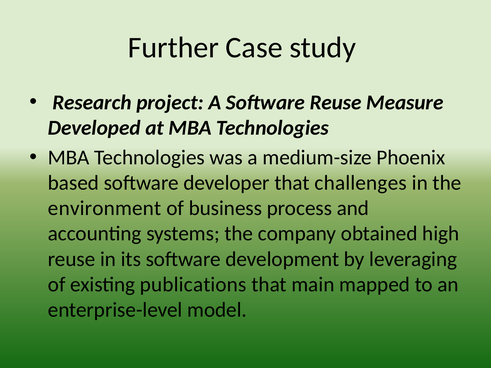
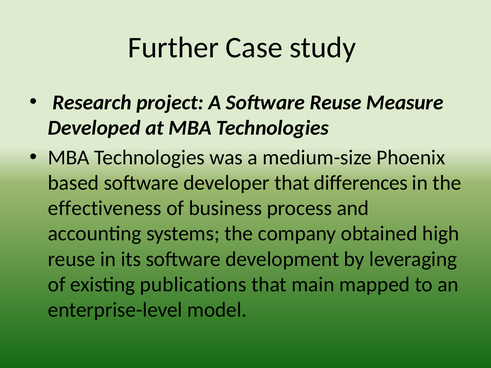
challenges: challenges -> differences
environment: environment -> effectiveness
